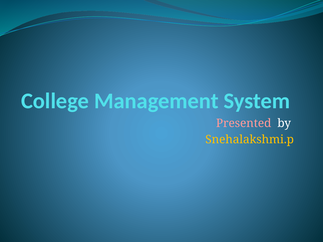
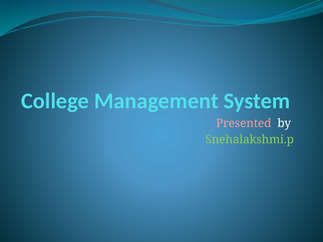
Snehalakshmi.p colour: yellow -> light green
